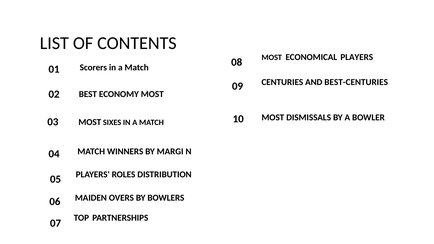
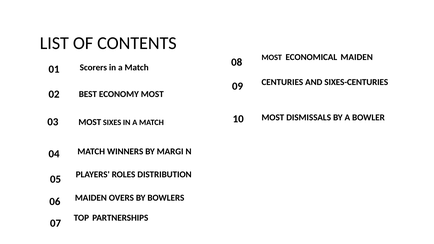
ECONOMICAL PLAYERS: PLAYERS -> MAIDEN
BEST-CENTURIES: BEST-CENTURIES -> SIXES-CENTURIES
